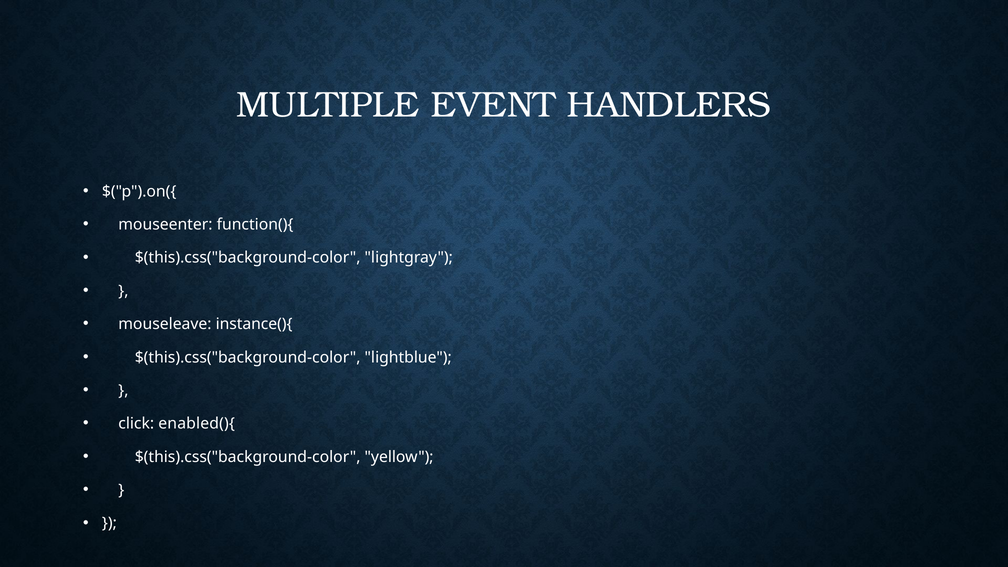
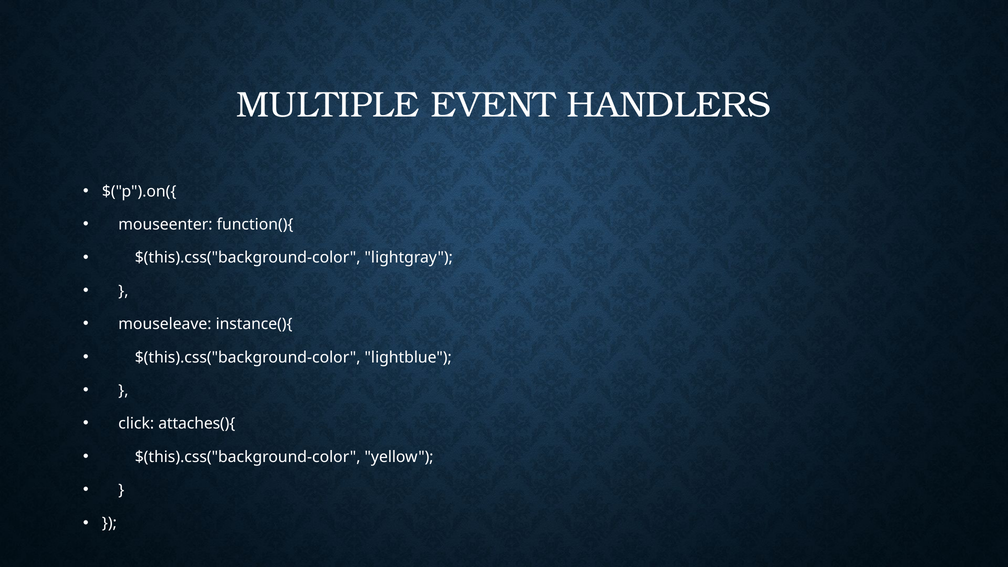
enabled(){: enabled(){ -> attaches(){
